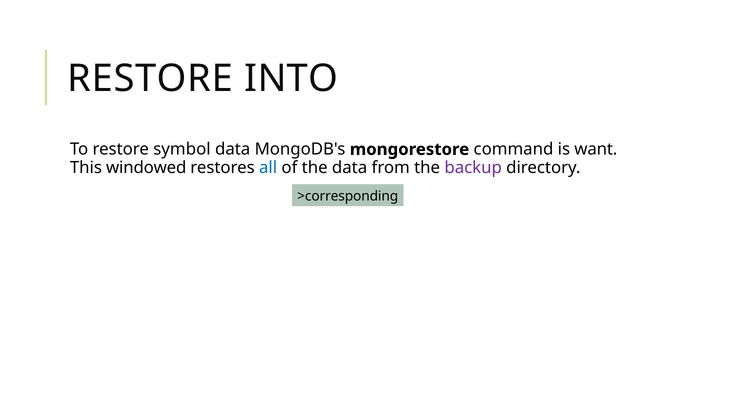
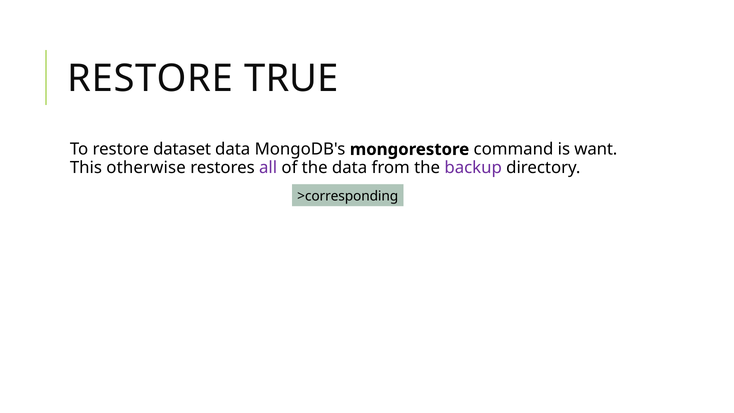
INTO: INTO -> TRUE
symbol: symbol -> dataset
windowed: windowed -> otherwise
all colour: blue -> purple
